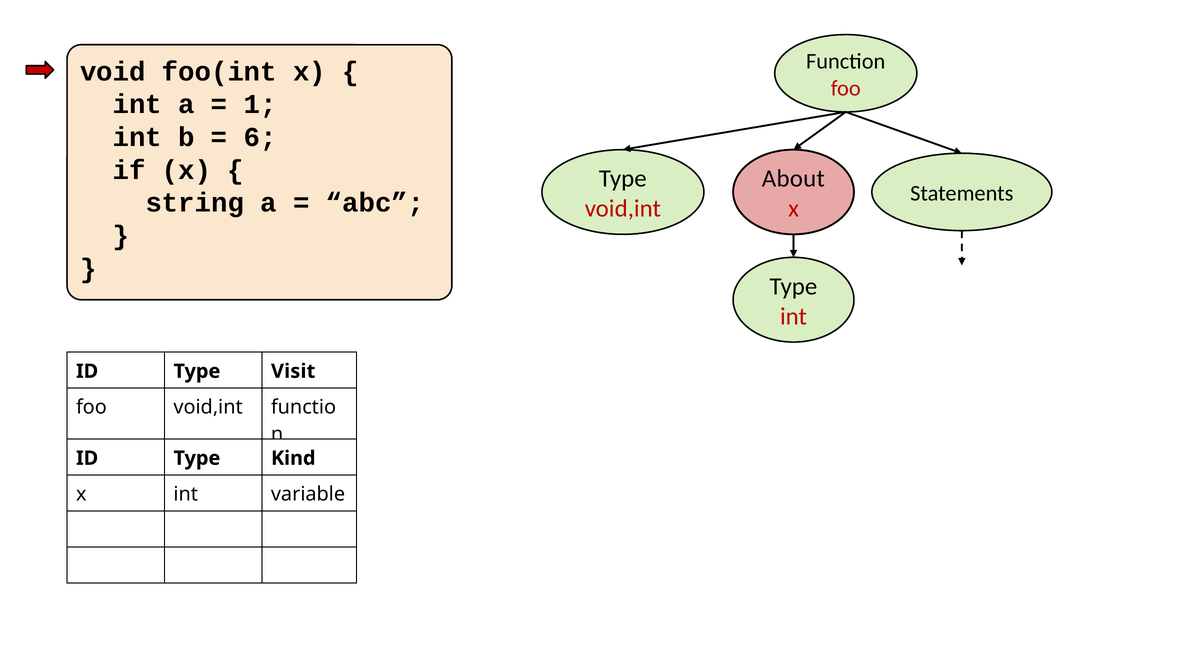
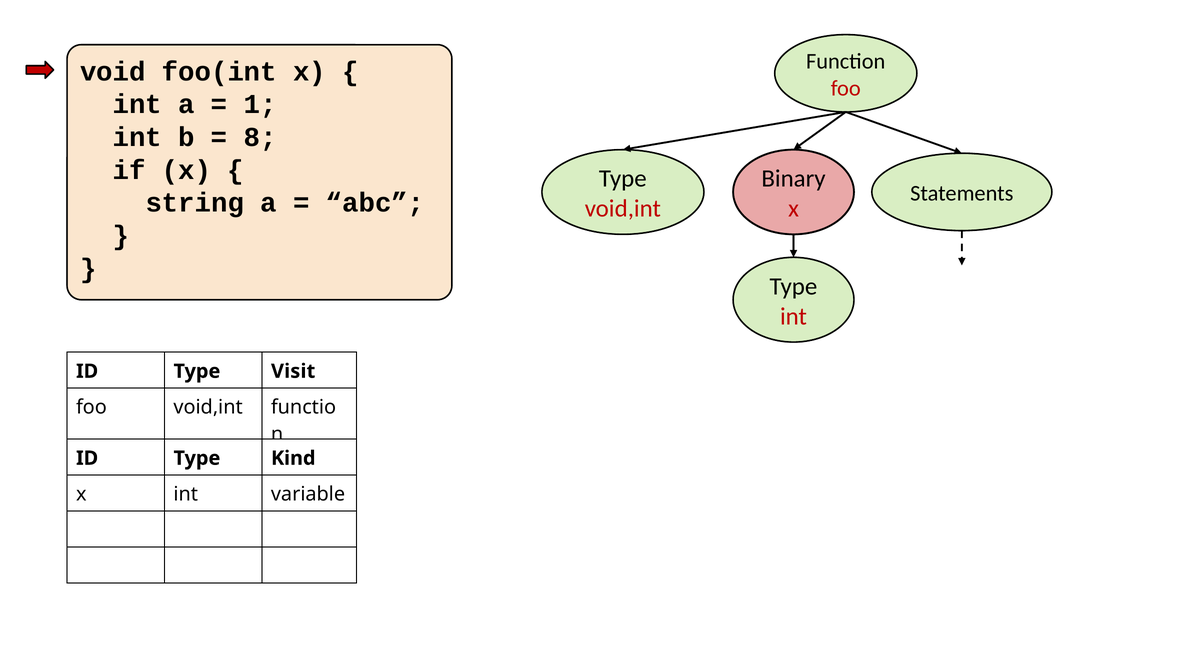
6: 6 -> 8
About: About -> Binary
